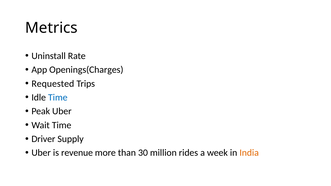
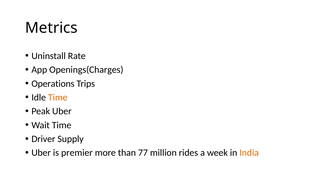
Requested: Requested -> Operations
Time at (58, 98) colour: blue -> orange
revenue: revenue -> premier
30: 30 -> 77
